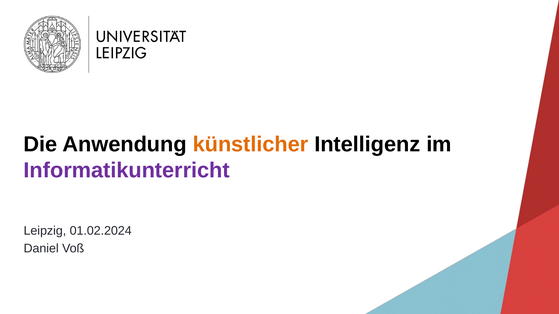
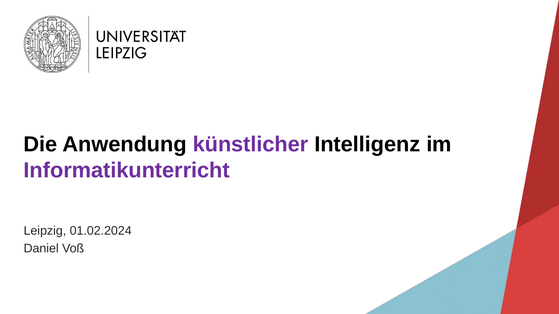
künstlicher colour: orange -> purple
